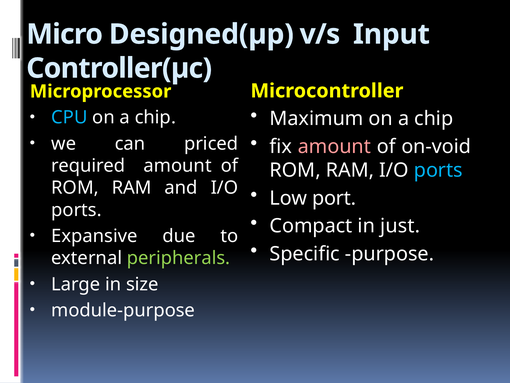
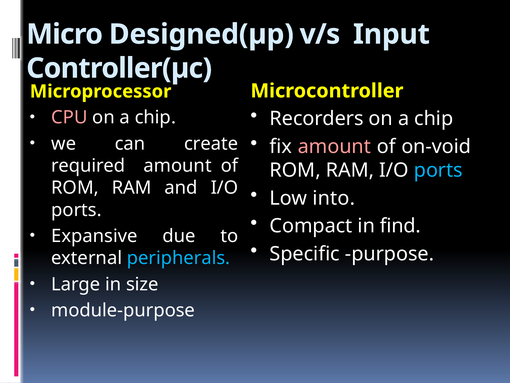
Maximum: Maximum -> Recorders
CPU colour: light blue -> pink
priced: priced -> create
port: port -> into
just: just -> find
peripherals colour: light green -> light blue
